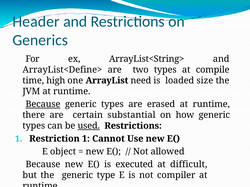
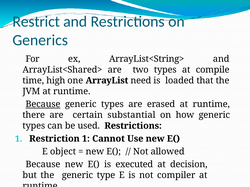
Header: Header -> Restrict
ArrayList<Define>: ArrayList<Define> -> ArrayList<Shared>
size: size -> that
used underline: present -> none
difficult: difficult -> decision
